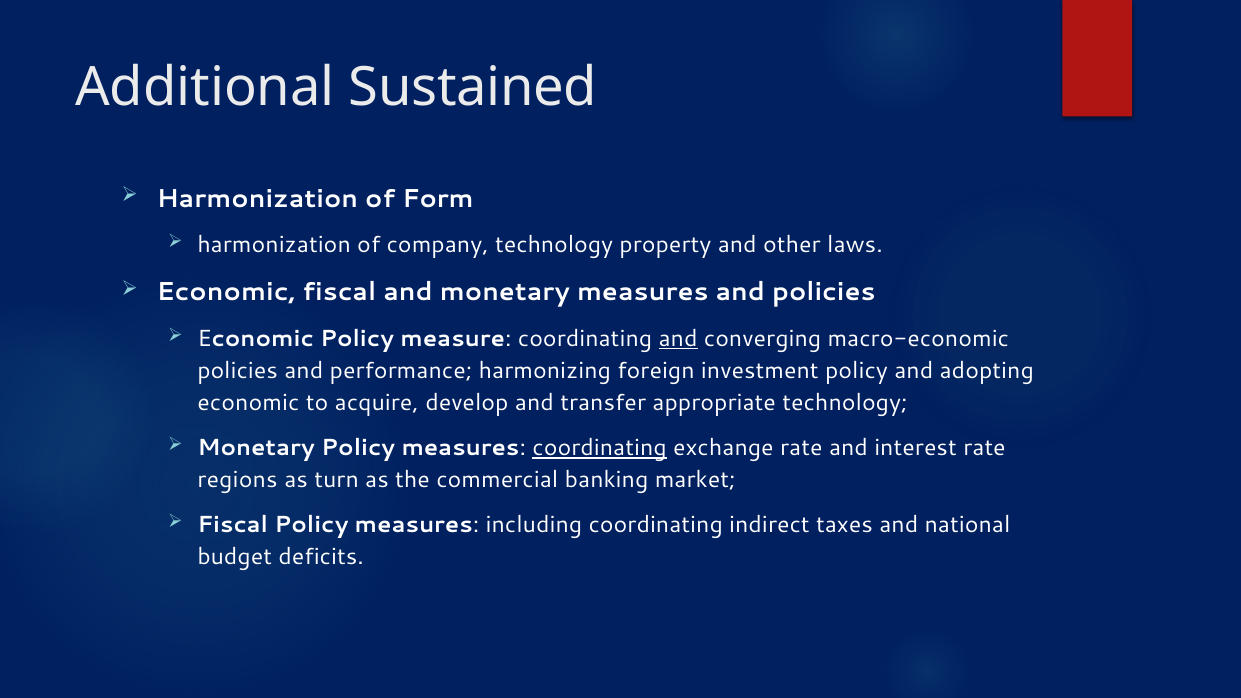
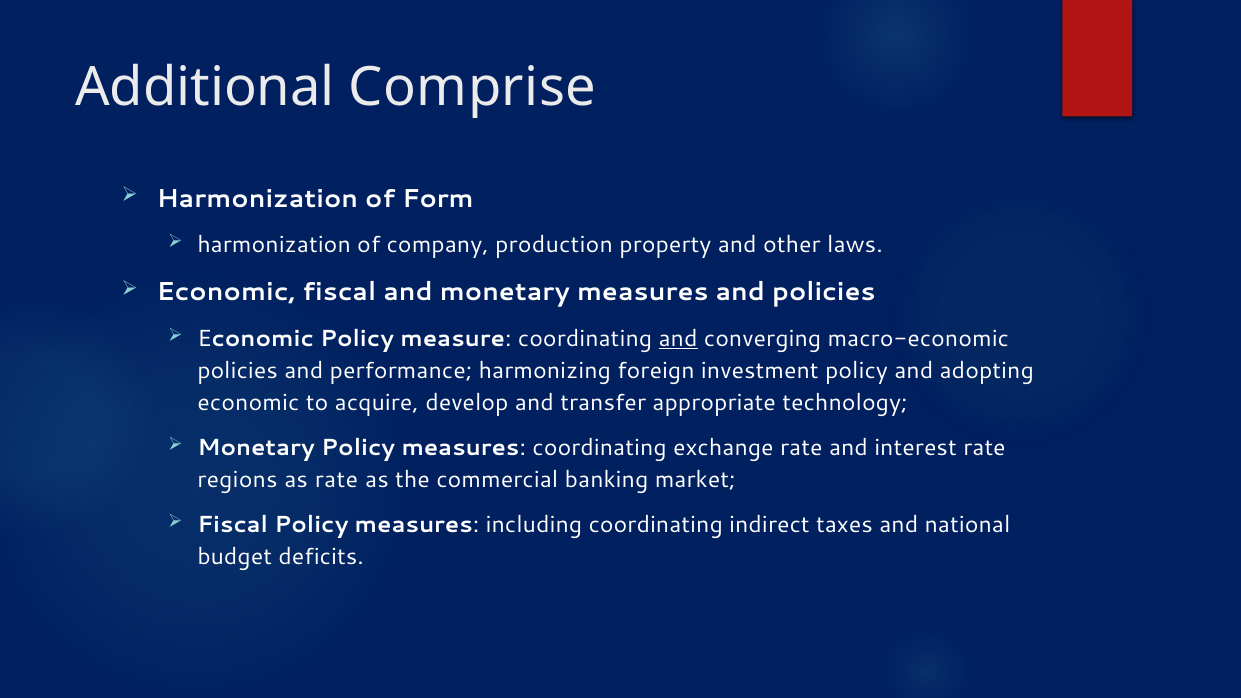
Sustained: Sustained -> Comprise
company technology: technology -> production
coordinating at (600, 448) underline: present -> none
as turn: turn -> rate
